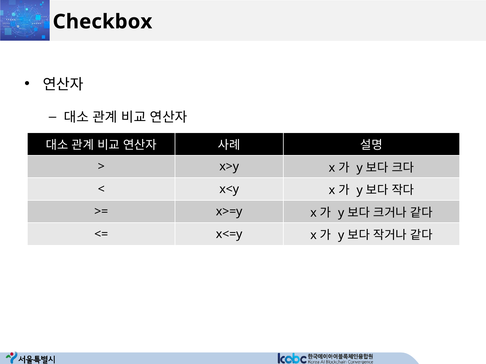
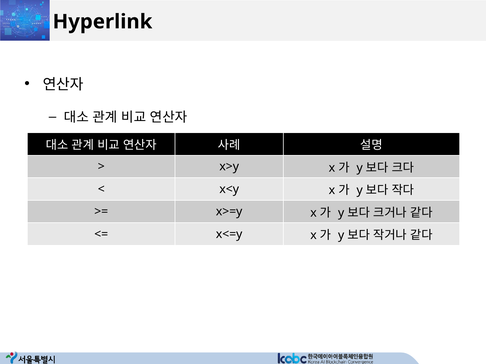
Checkbox: Checkbox -> Hyperlink
